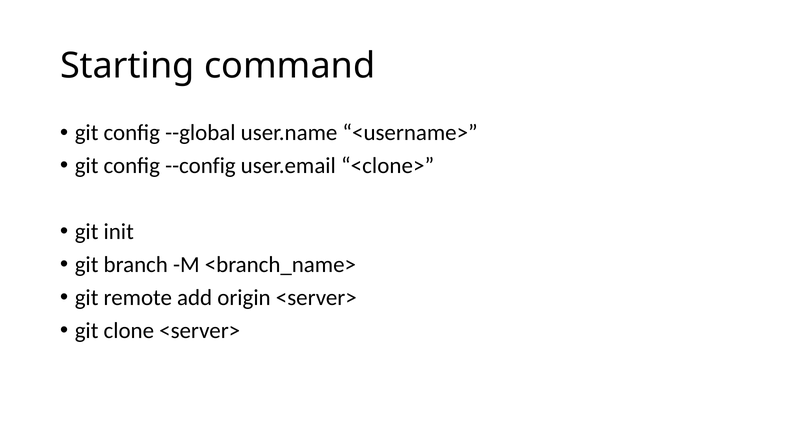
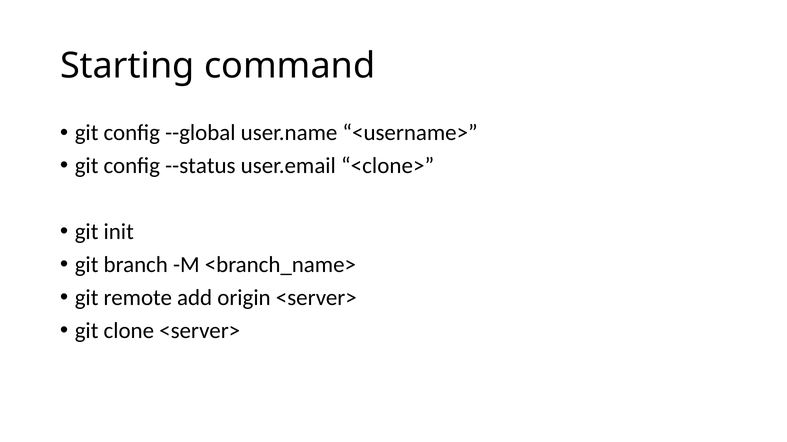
--config: --config -> --status
